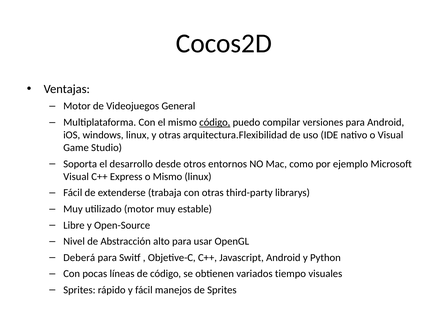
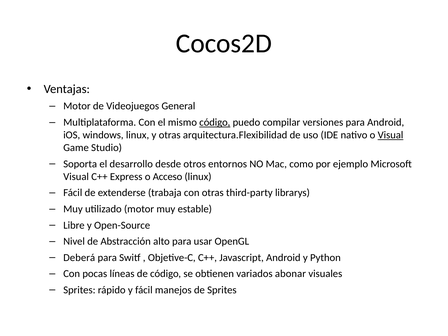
Visual at (391, 135) underline: none -> present
o Mismo: Mismo -> Acceso
tiempo: tiempo -> abonar
